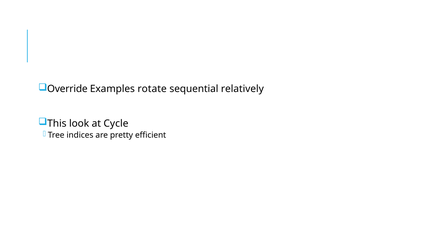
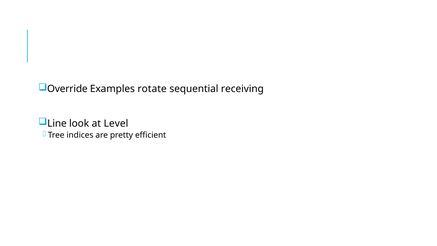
relatively: relatively -> receiving
This: This -> Line
Cycle: Cycle -> Level
